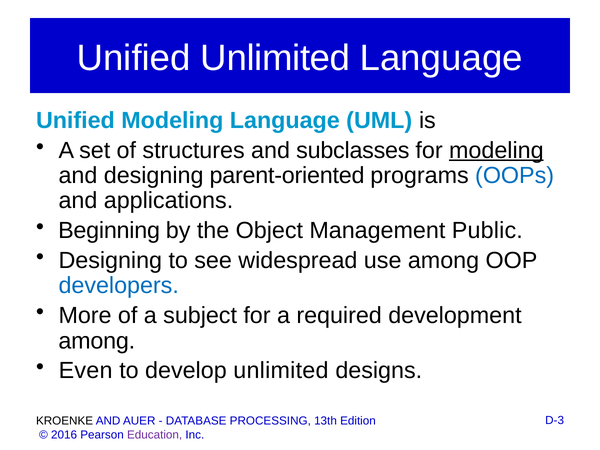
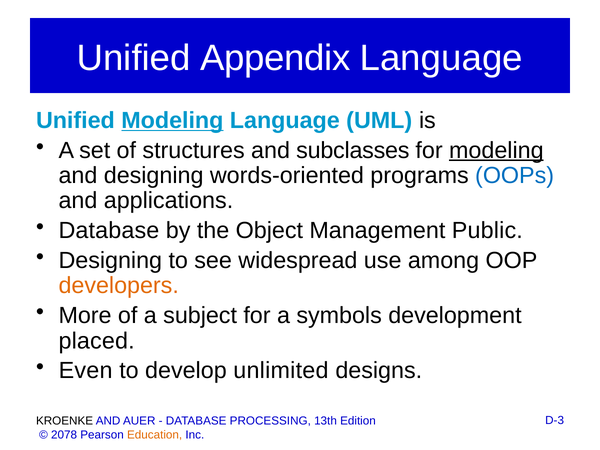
Unified Unlimited: Unlimited -> Appendix
Modeling at (172, 120) underline: none -> present
parent-oriented: parent-oriented -> words-oriented
Beginning at (109, 231): Beginning -> Database
developers colour: blue -> orange
required: required -> symbols
among at (97, 341): among -> placed
2016: 2016 -> 2078
Education colour: purple -> orange
